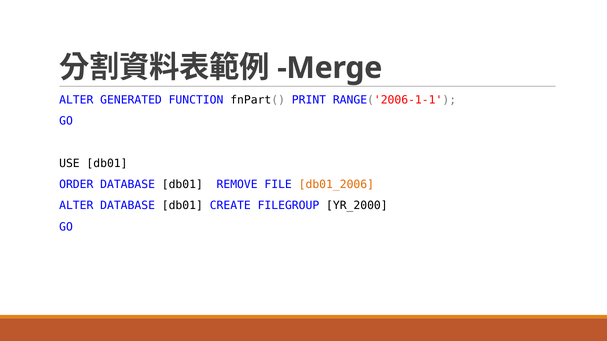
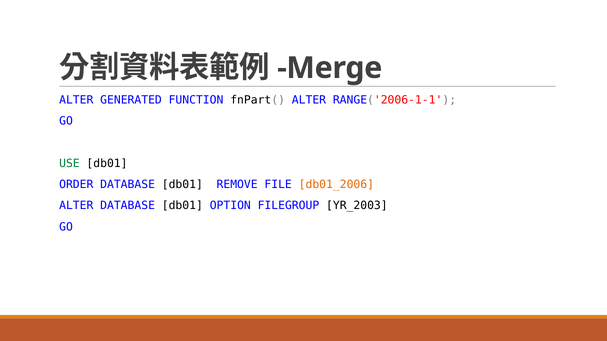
fnPart( PRINT: PRINT -> ALTER
USE colour: black -> green
CREATE: CREATE -> OPTION
YR_2000: YR_2000 -> YR_2003
